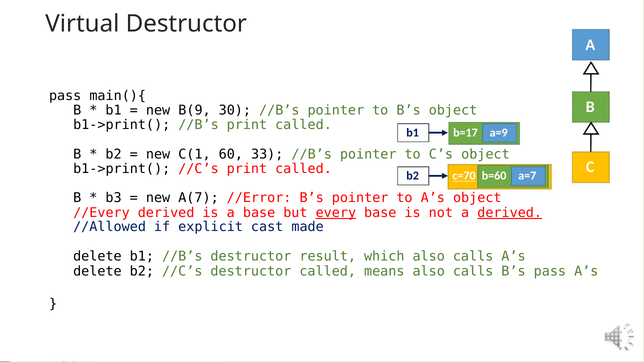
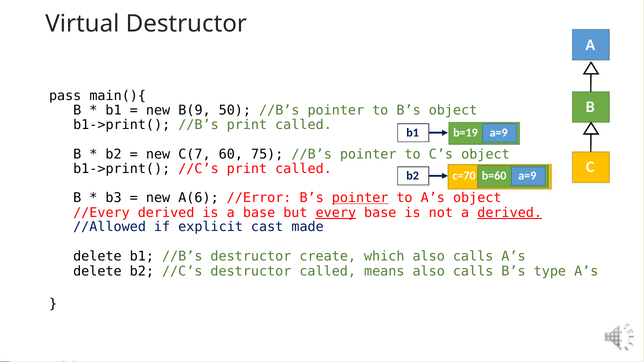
30: 30 -> 50
b=17: b=17 -> b=19
C(1: C(1 -> C(7
33: 33 -> 75
c=70 underline: present -> none
b=60 a=7: a=7 -> a=9
A(7: A(7 -> A(6
pointer at (360, 198) underline: none -> present
result: result -> create
B’s pass: pass -> type
